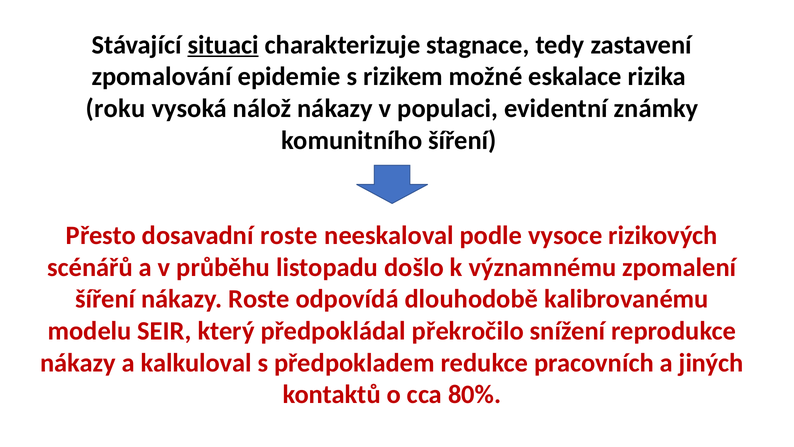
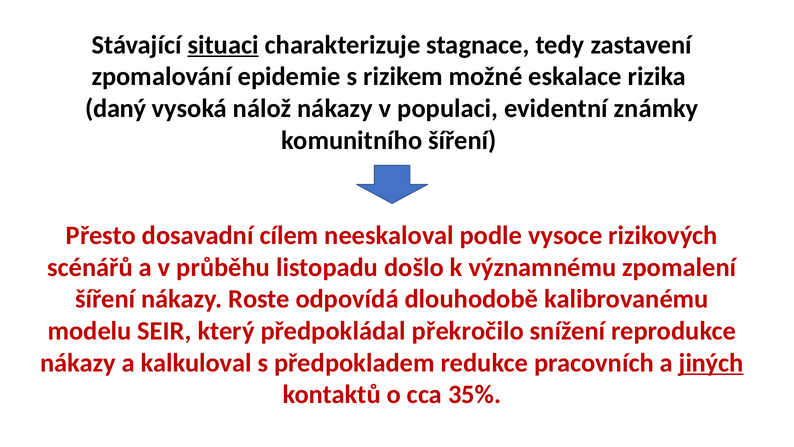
roku: roku -> daný
dosavadní roste: roste -> cílem
jiných underline: none -> present
80%: 80% -> 35%
